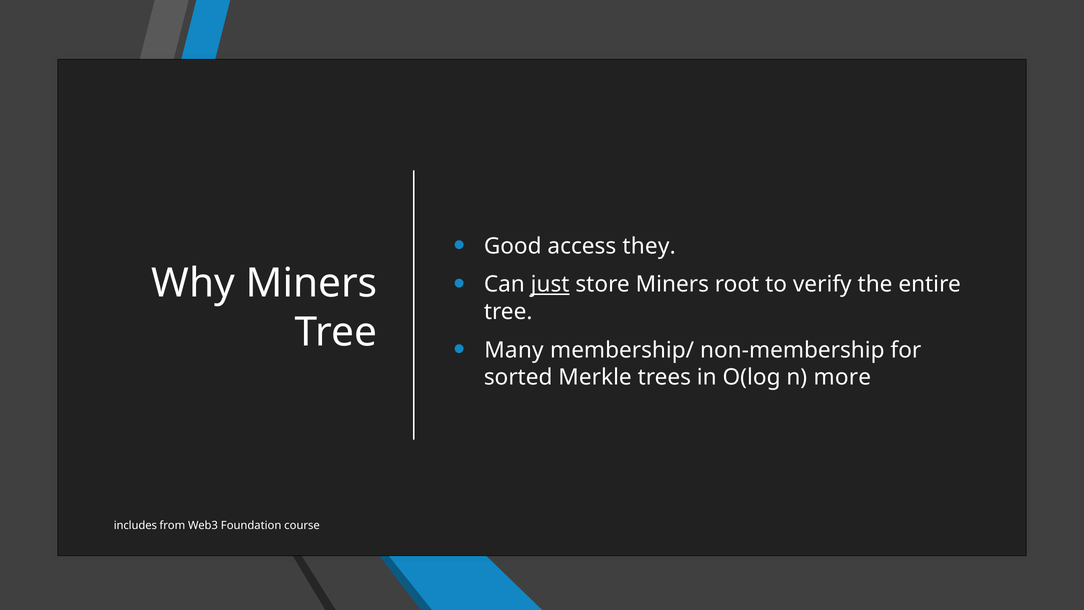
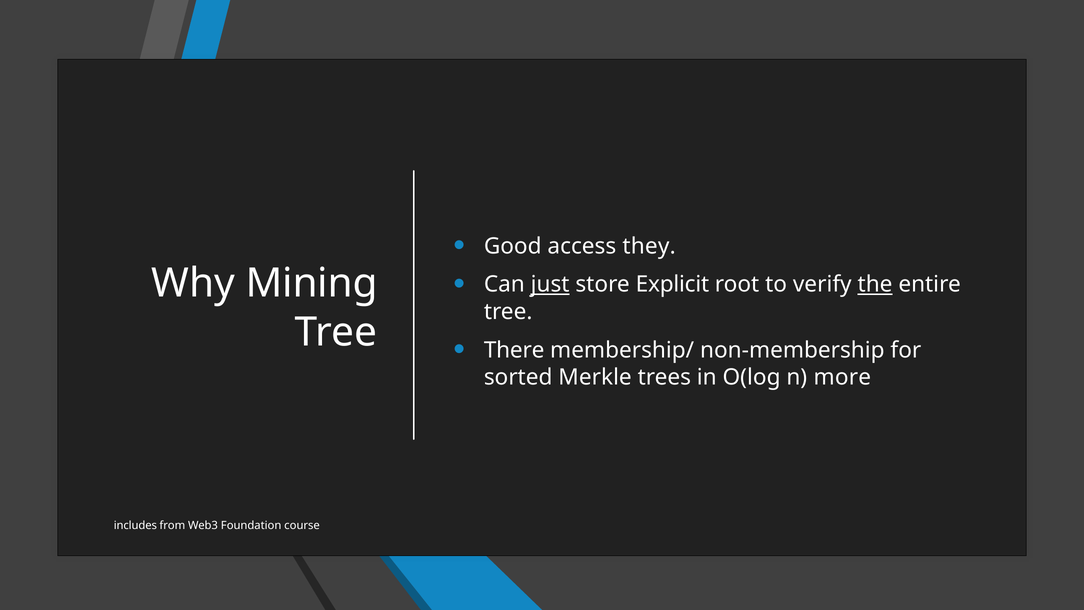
store Miners: Miners -> Explicit
the underline: none -> present
Why Miners: Miners -> Mining
Many: Many -> There
